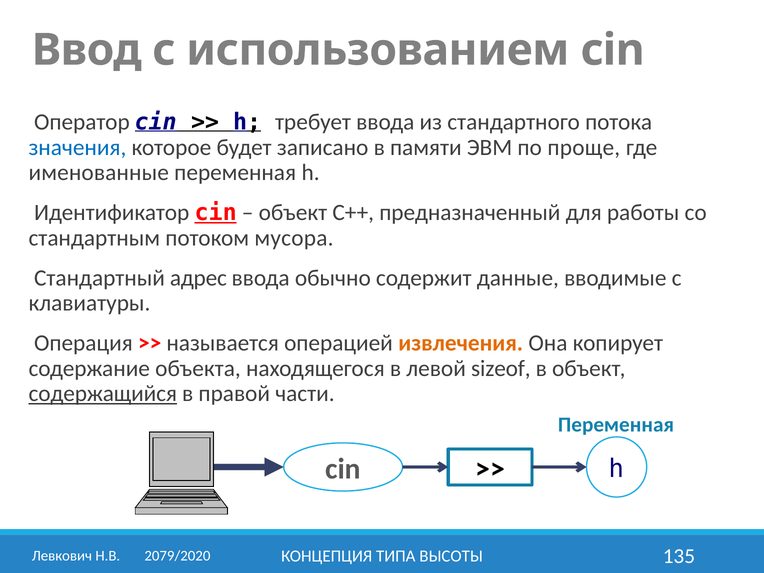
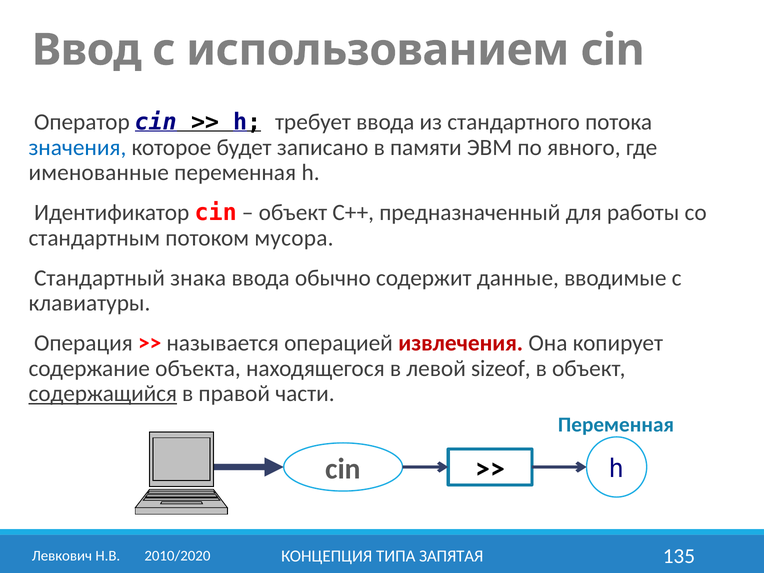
проще: проще -> явного
cin at (216, 213) underline: present -> none
адрес: адрес -> знака
извлечения colour: orange -> red
ВЫСОТЫ: ВЫСОТЫ -> ЗАПЯТАЯ
2079/2020: 2079/2020 -> 2010/2020
